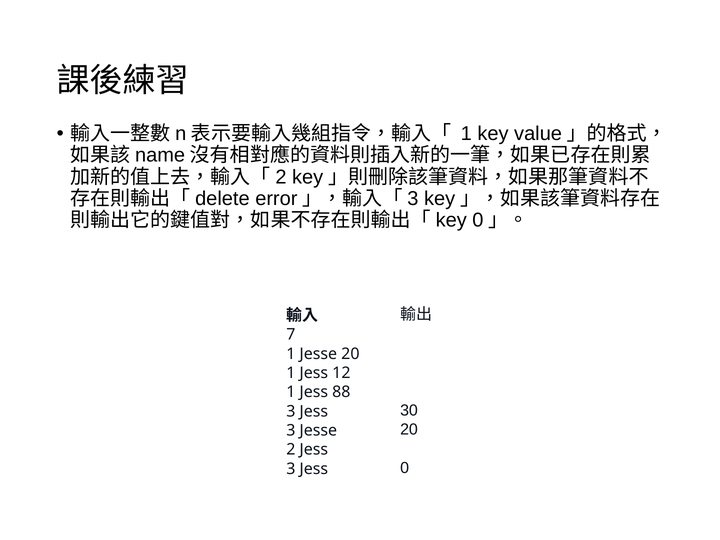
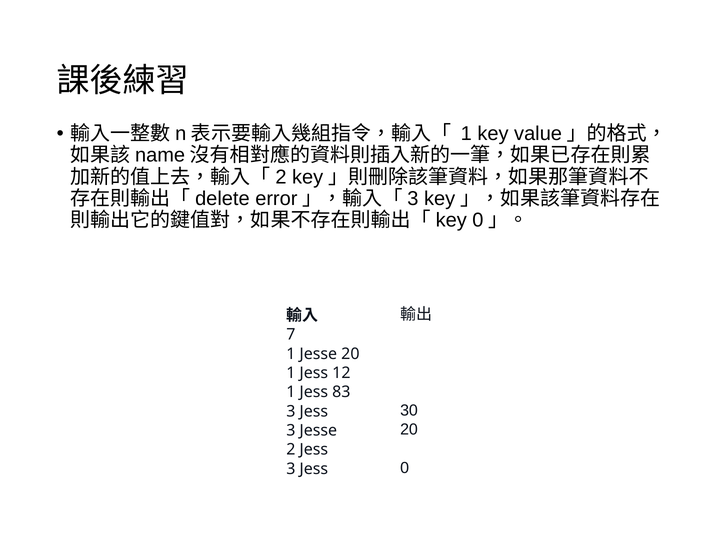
88: 88 -> 83
